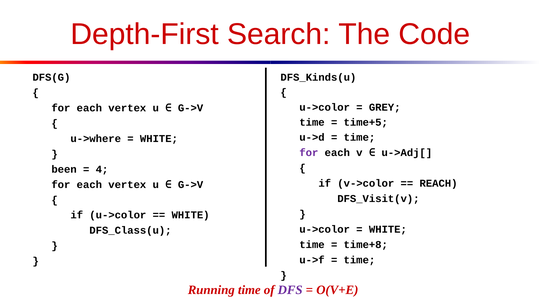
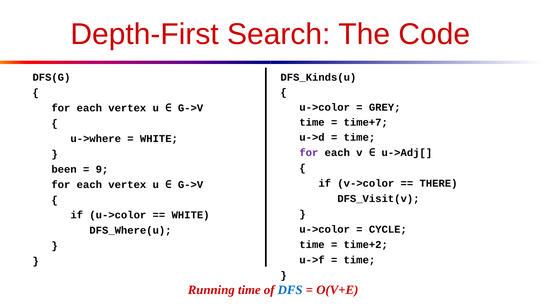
time+5: time+5 -> time+7
4: 4 -> 9
REACH: REACH -> THERE
WHITE at (388, 230): WHITE -> CYCLE
DFS_Class(u: DFS_Class(u -> DFS_Where(u
time+8: time+8 -> time+2
DFS colour: purple -> blue
